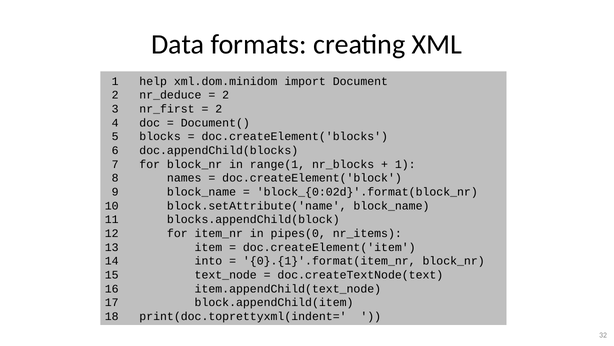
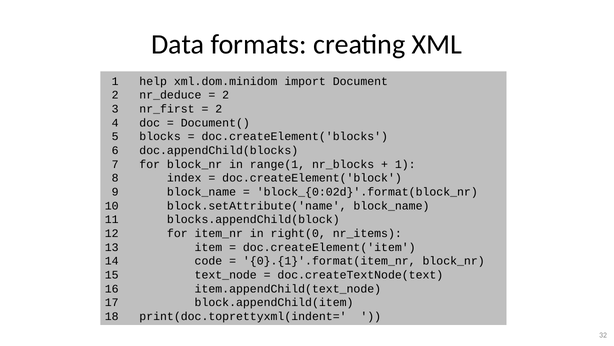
names: names -> index
pipes(0: pipes(0 -> right(0
into: into -> code
